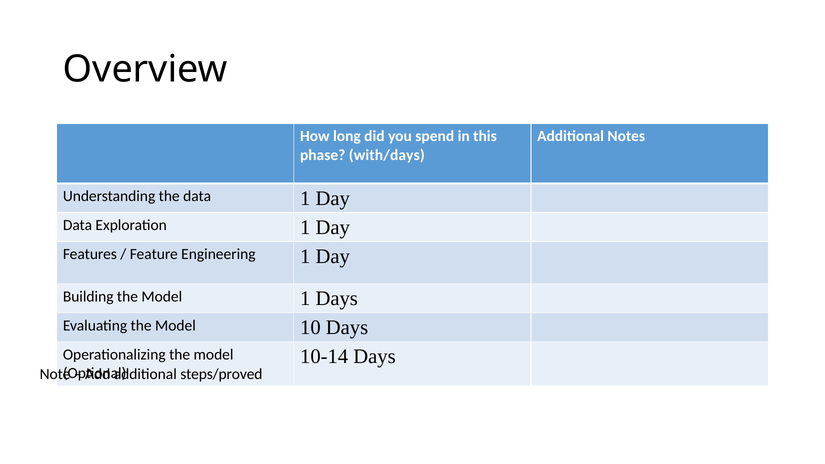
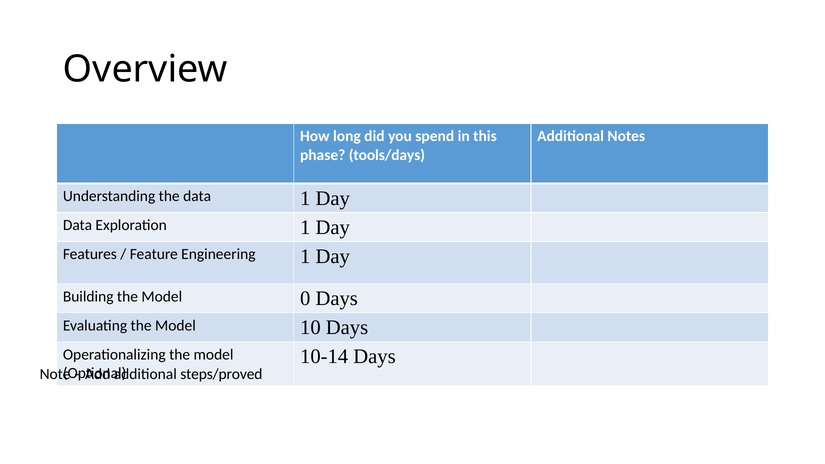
with/days: with/days -> tools/days
Model 1: 1 -> 0
